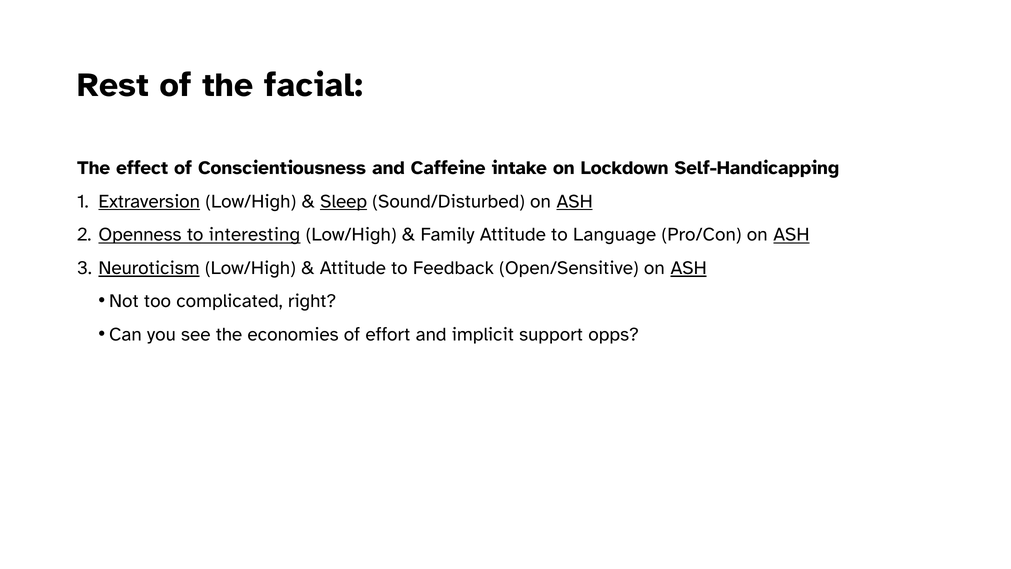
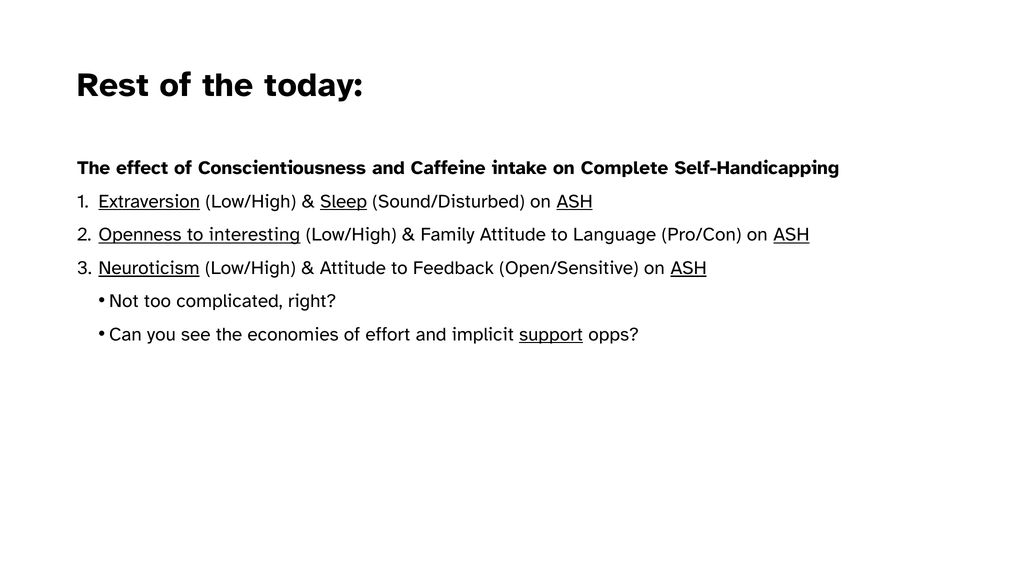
facial: facial -> today
Lockdown: Lockdown -> Complete
support underline: none -> present
